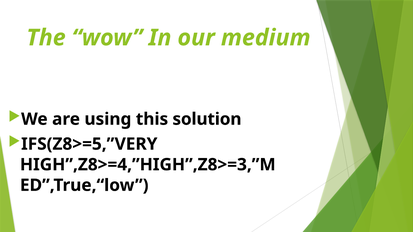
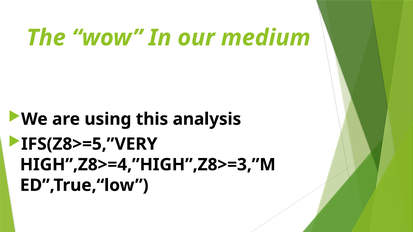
solution: solution -> analysis
